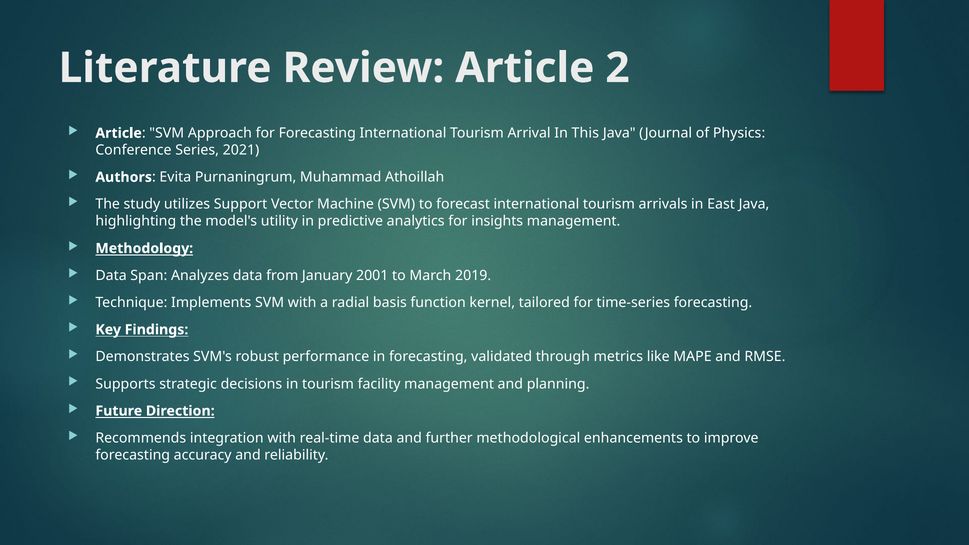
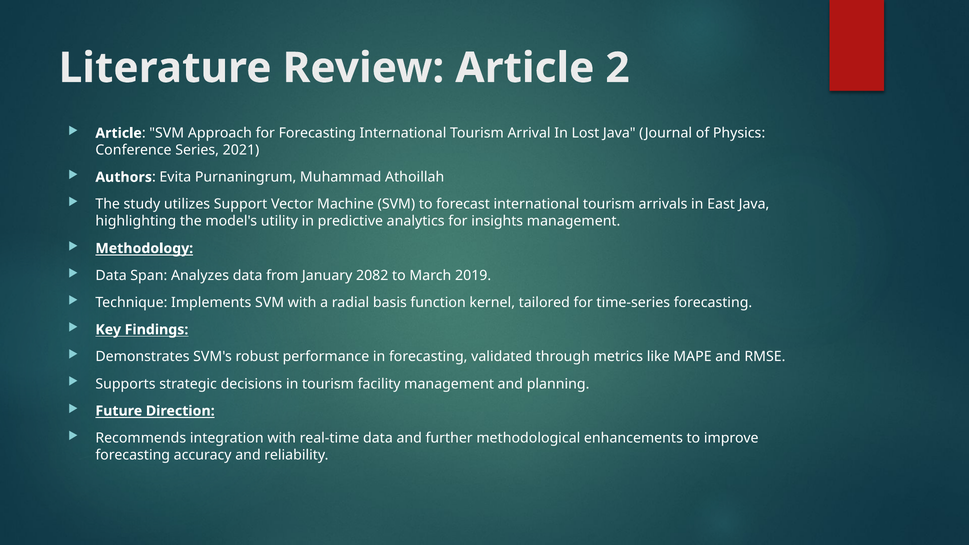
This: This -> Lost
2001: 2001 -> 2082
